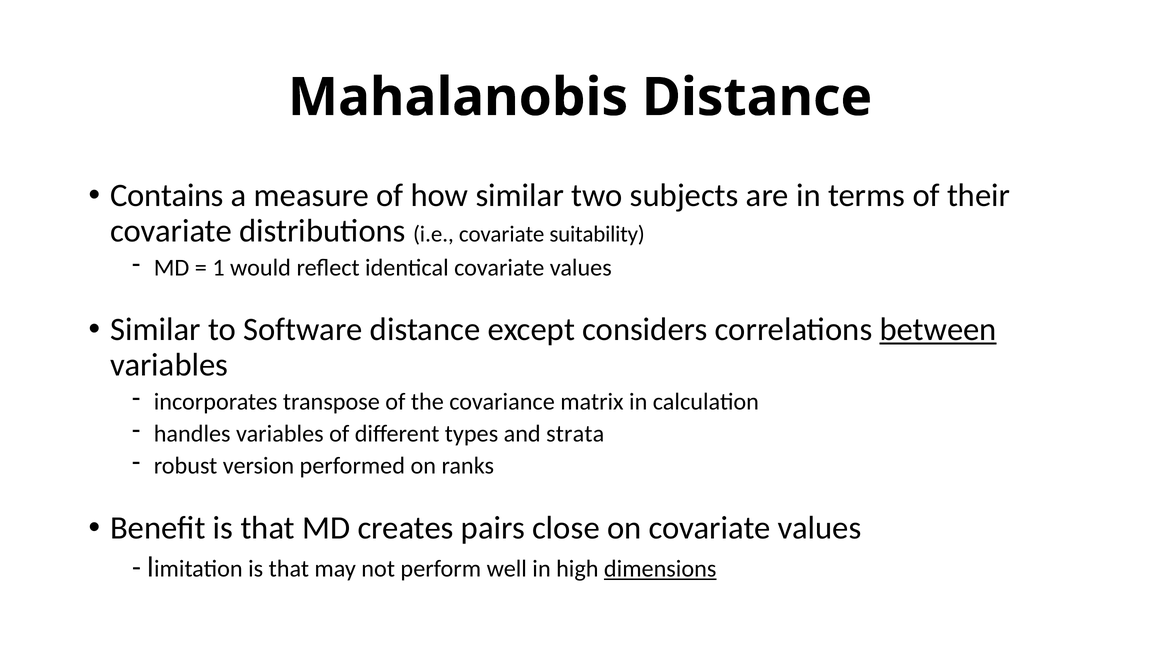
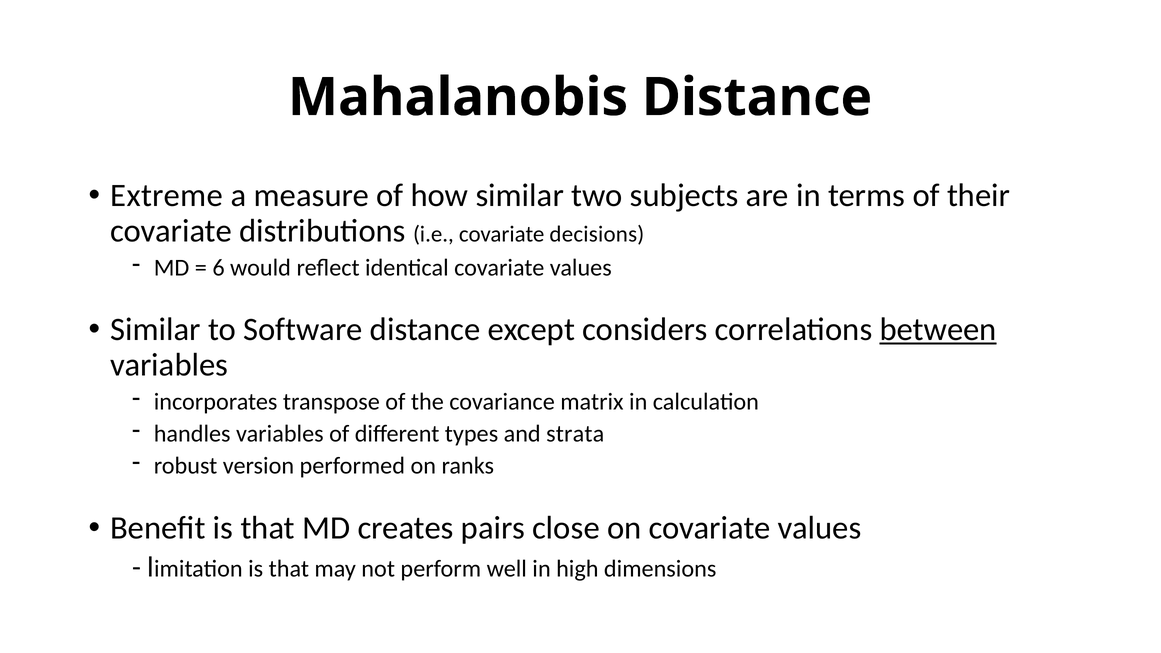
Contains: Contains -> Extreme
suitability: suitability -> decisions
1: 1 -> 6
dimensions underline: present -> none
